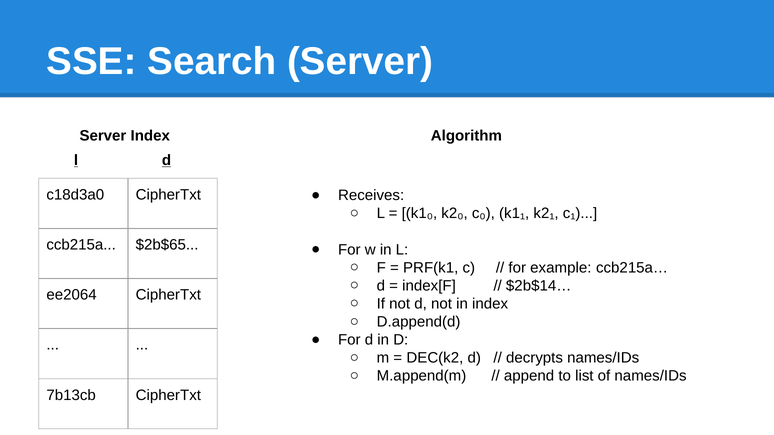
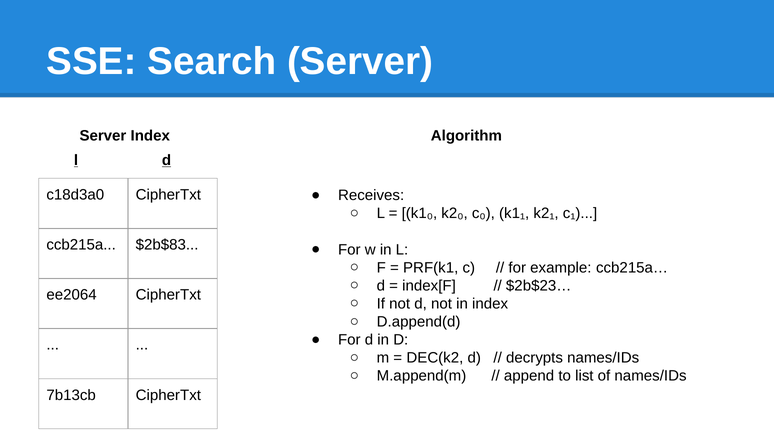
$2b$65: $2b$65 -> $2b$83
$2b$14…: $2b$14… -> $2b$23…
